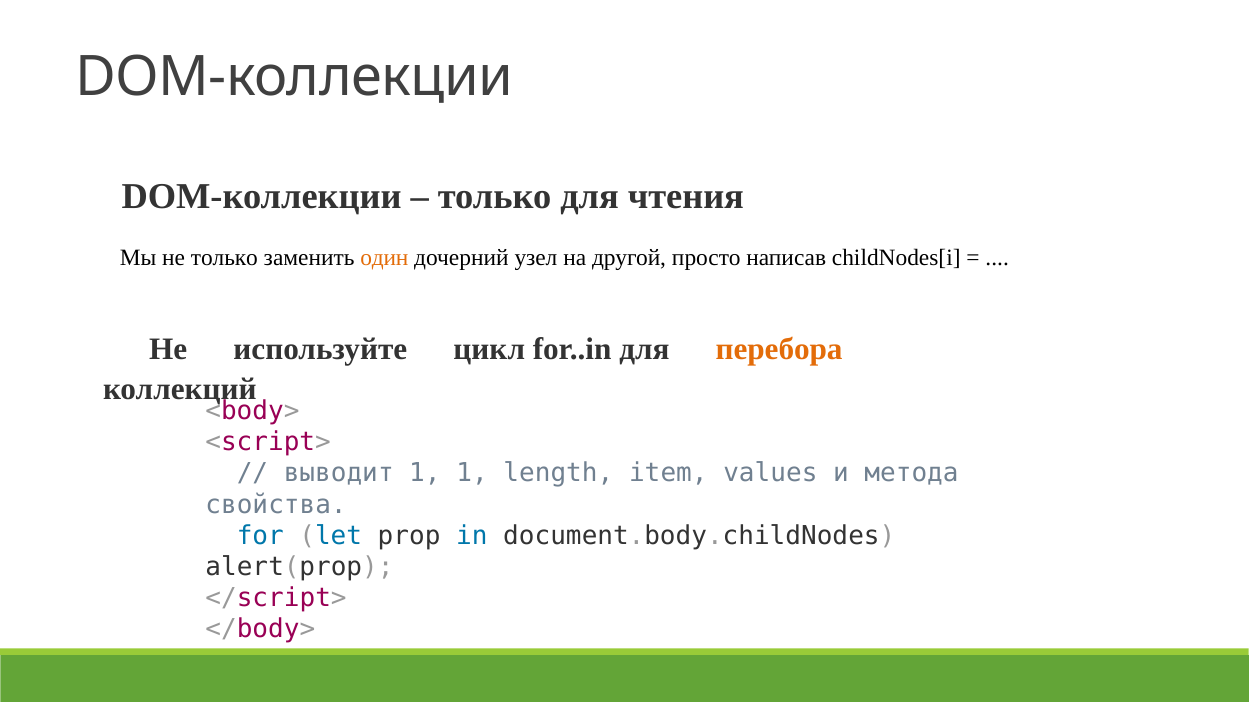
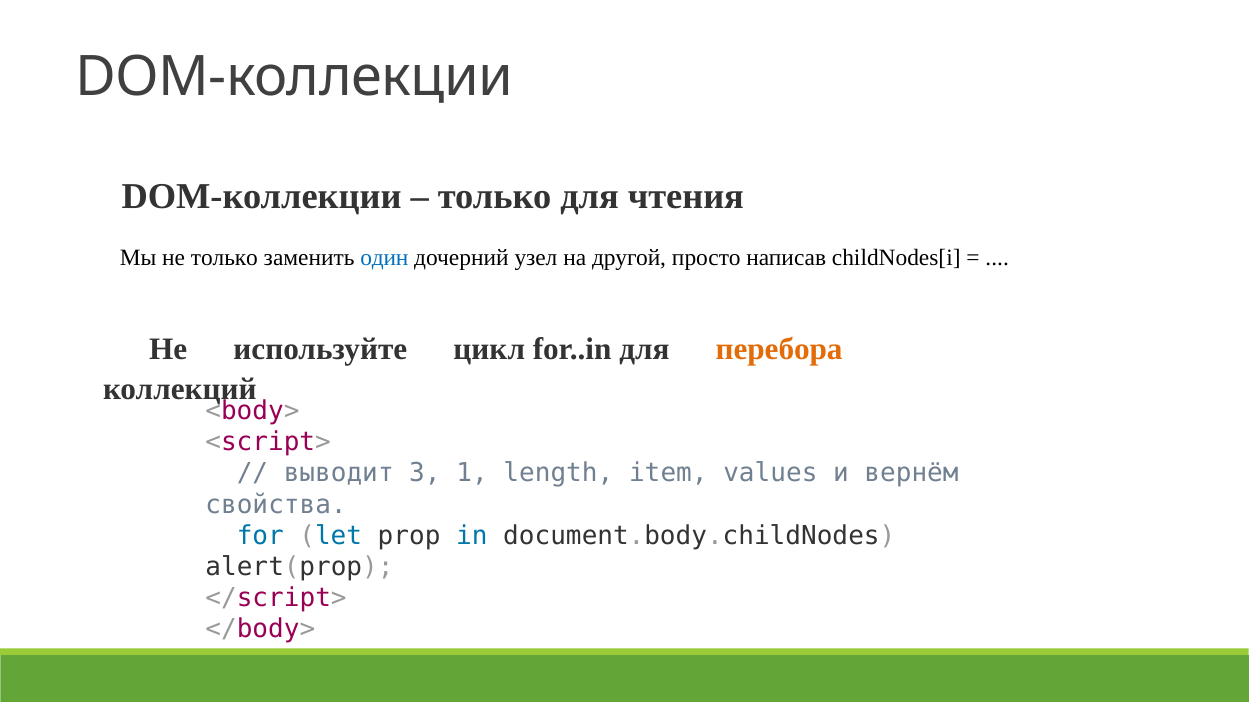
один colour: orange -> blue
выводит 1: 1 -> 3
метода: метода -> вернём
